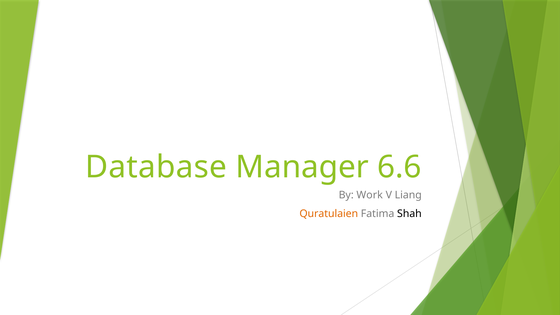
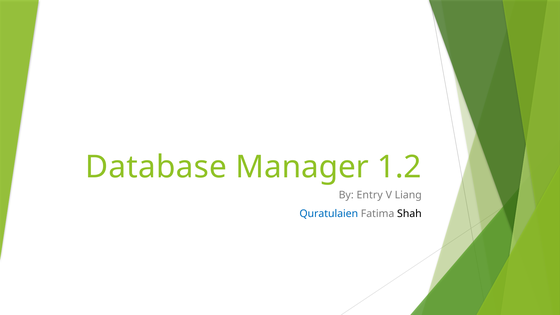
6.6: 6.6 -> 1.2
Work: Work -> Entry
Quratulaien colour: orange -> blue
